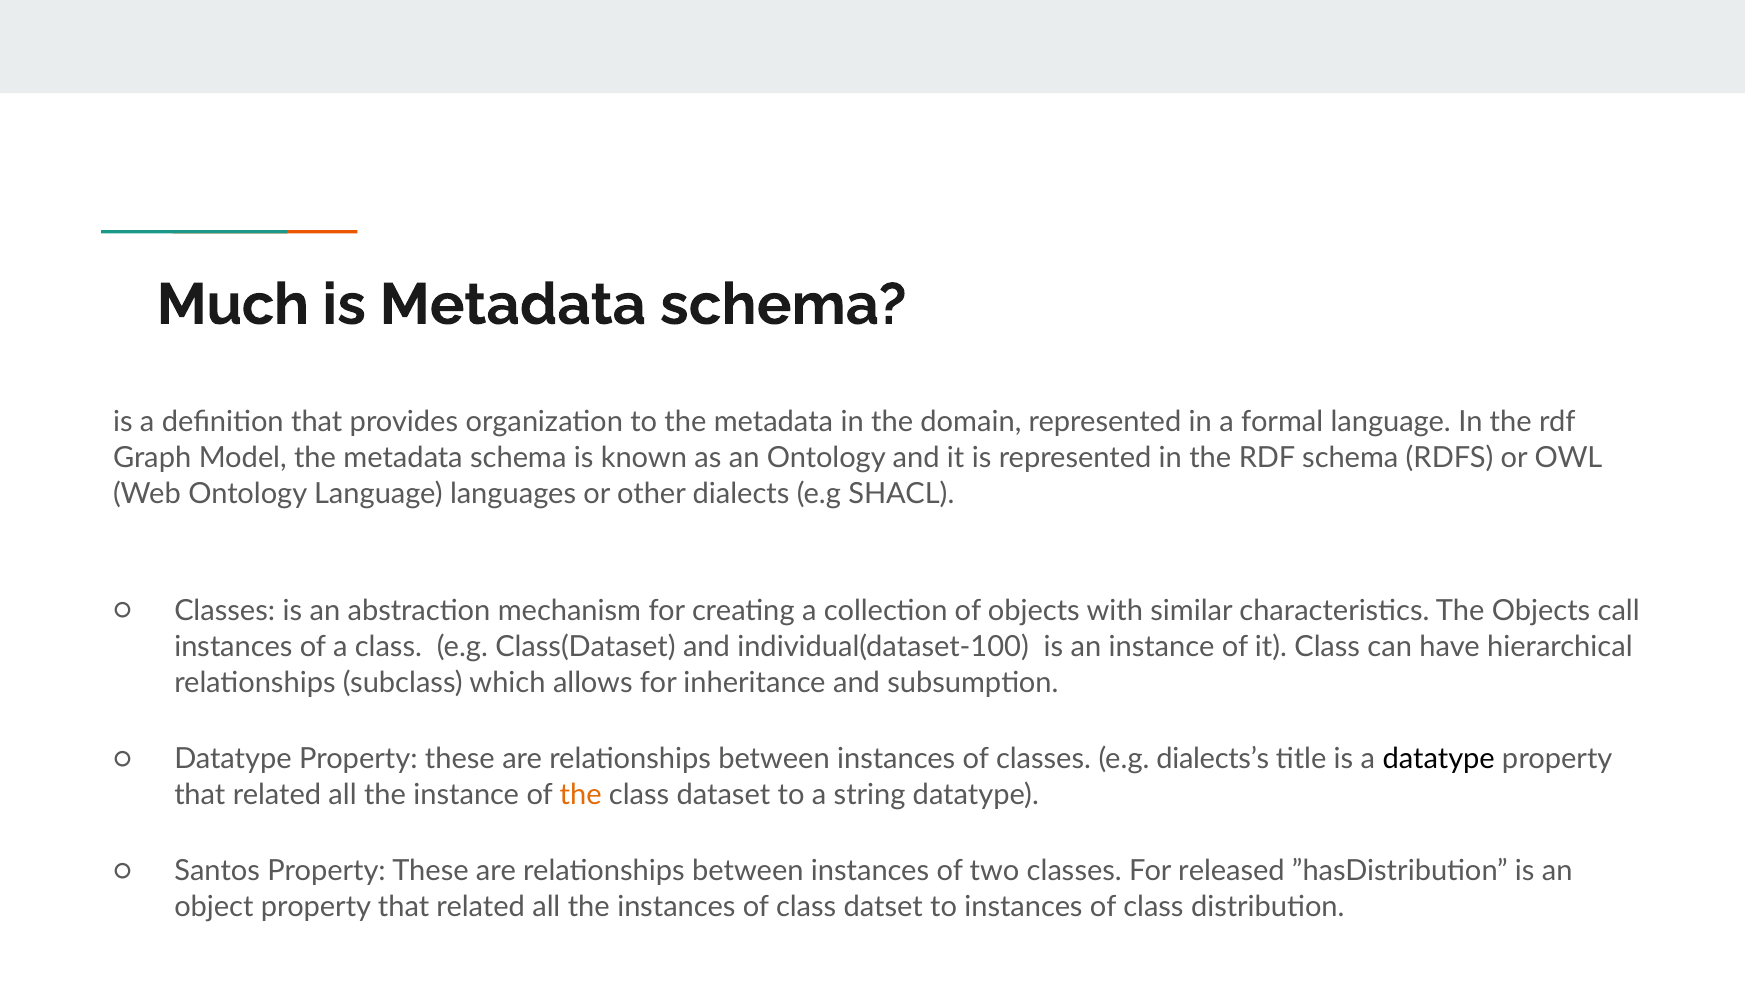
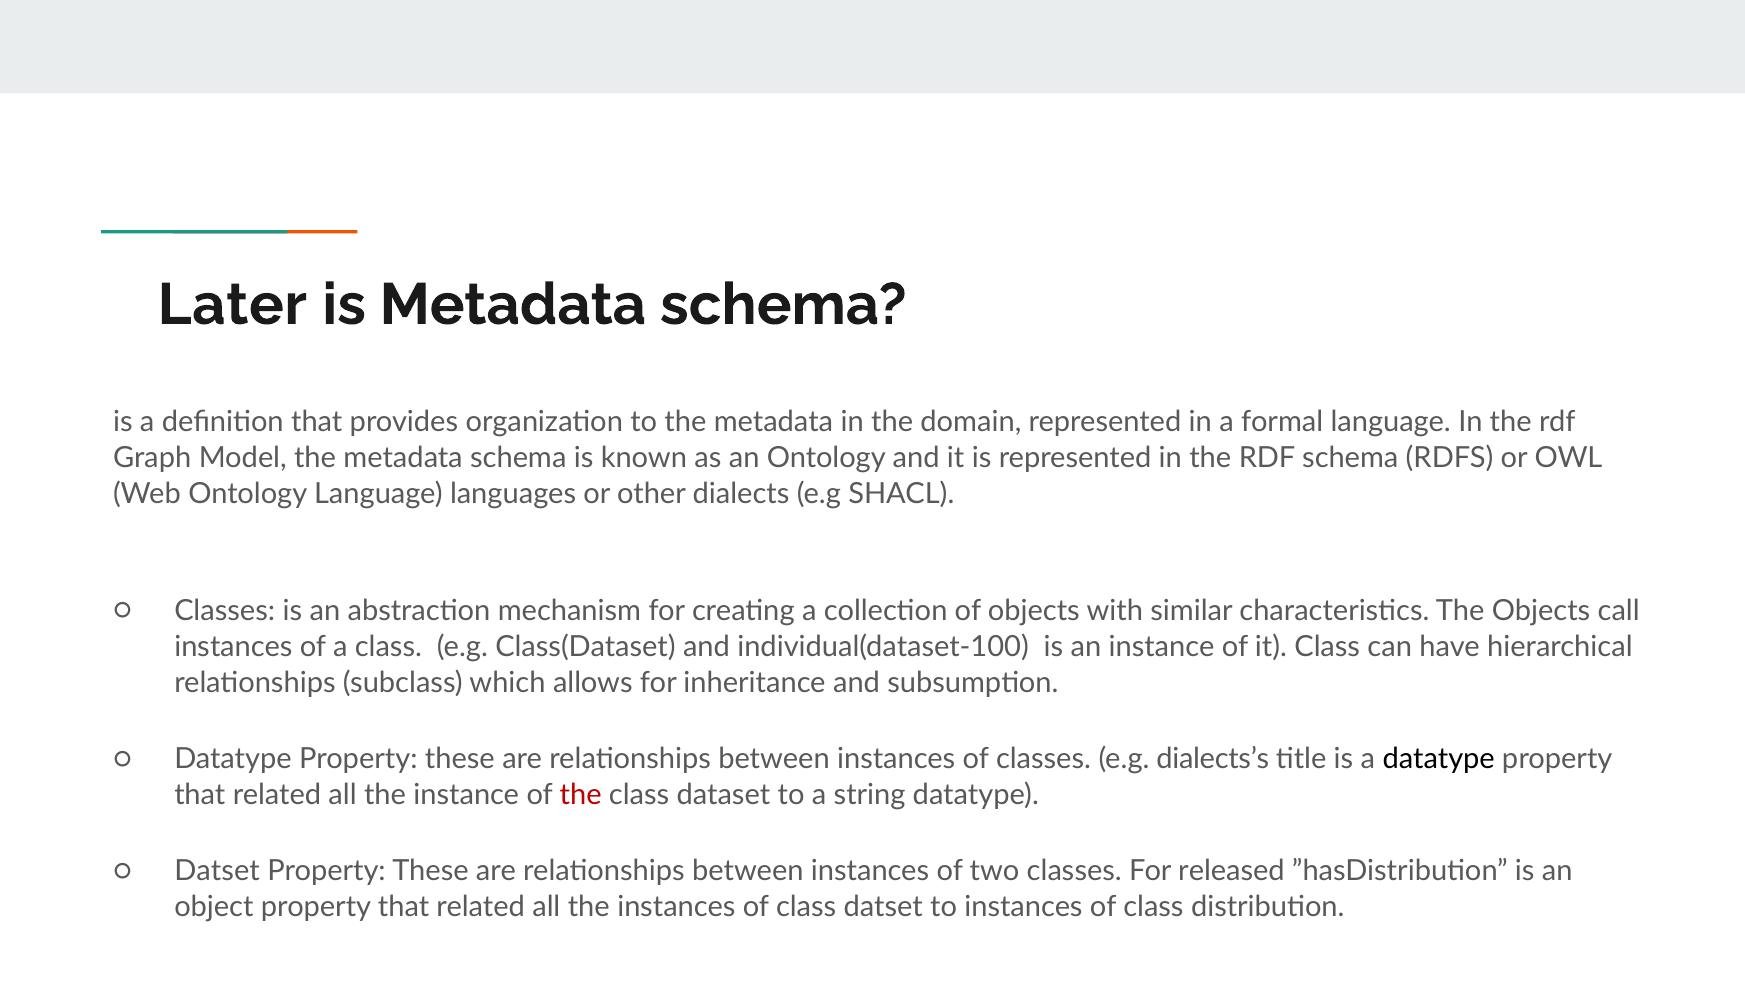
Much: Much -> Later
the at (581, 795) colour: orange -> red
Santos at (217, 871): Santos -> Datset
